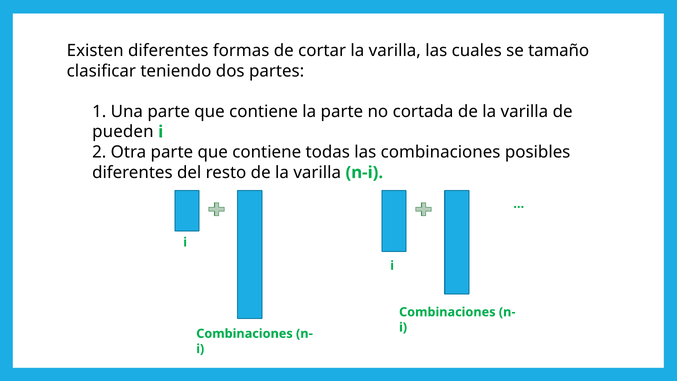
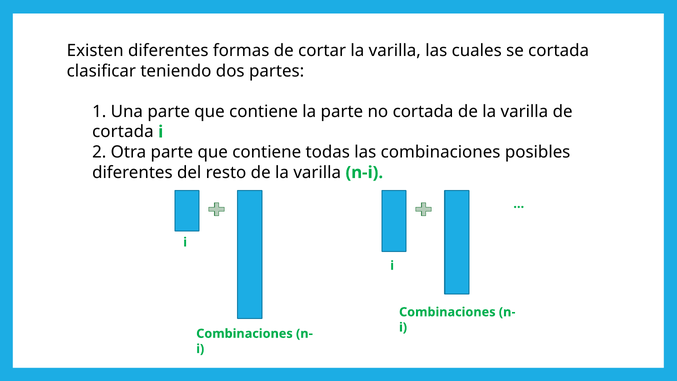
se tamaño: tamaño -> cortada
pueden at (123, 132): pueden -> cortada
